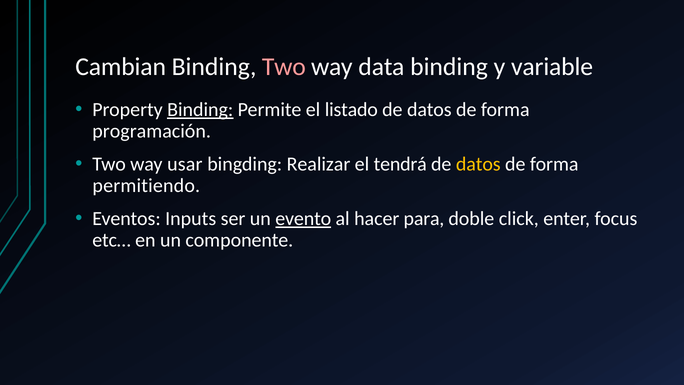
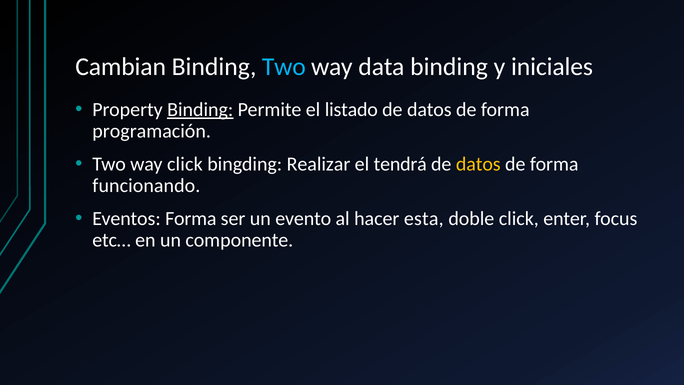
Two at (284, 67) colour: pink -> light blue
variable: variable -> iniciales
way usar: usar -> click
permitiendo: permitiendo -> funcionando
Eventos Inputs: Inputs -> Forma
evento underline: present -> none
para: para -> esta
